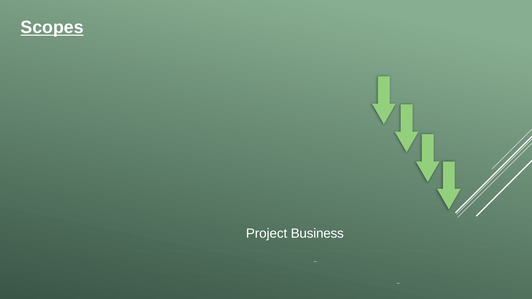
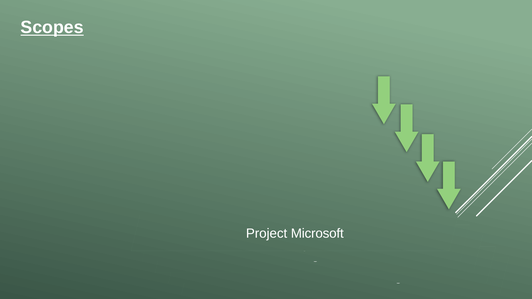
Business: Business -> Microsoft
